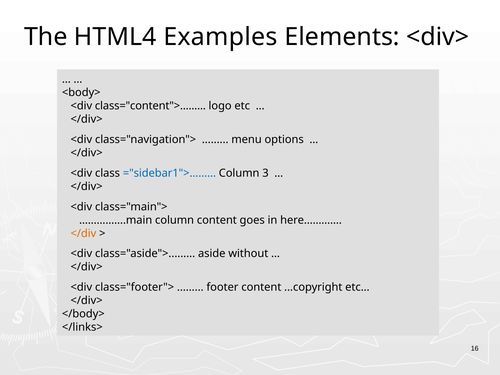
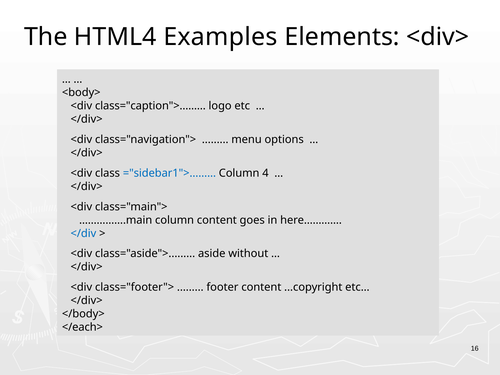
class="content">: class="content"> -> class="caption">
3: 3 -> 4
</div colour: orange -> blue
</links>: </links> -> </each>
